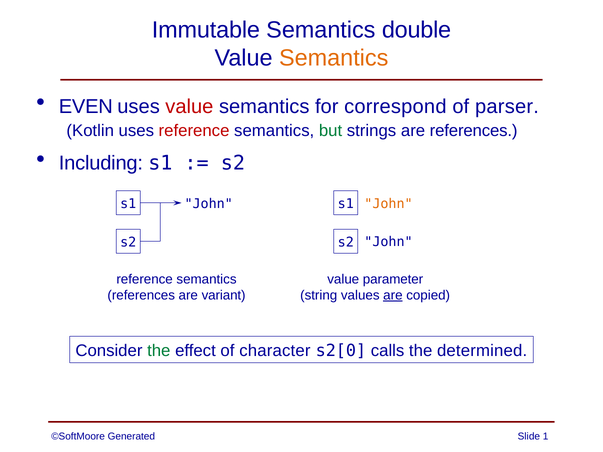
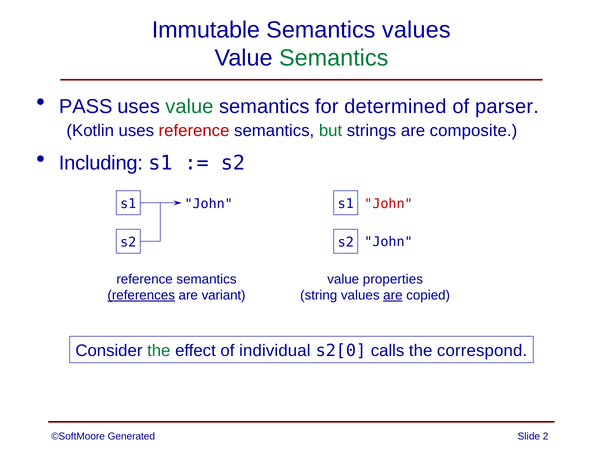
Semantics double: double -> values
Semantics at (334, 58) colour: orange -> green
EVEN: EVEN -> PASS
value at (189, 106) colour: red -> green
correspond: correspond -> determined
are references: references -> composite
John at (388, 204) colour: orange -> red
parameter: parameter -> properties
references at (141, 295) underline: none -> present
character: character -> individual
determined: determined -> correspond
1: 1 -> 2
